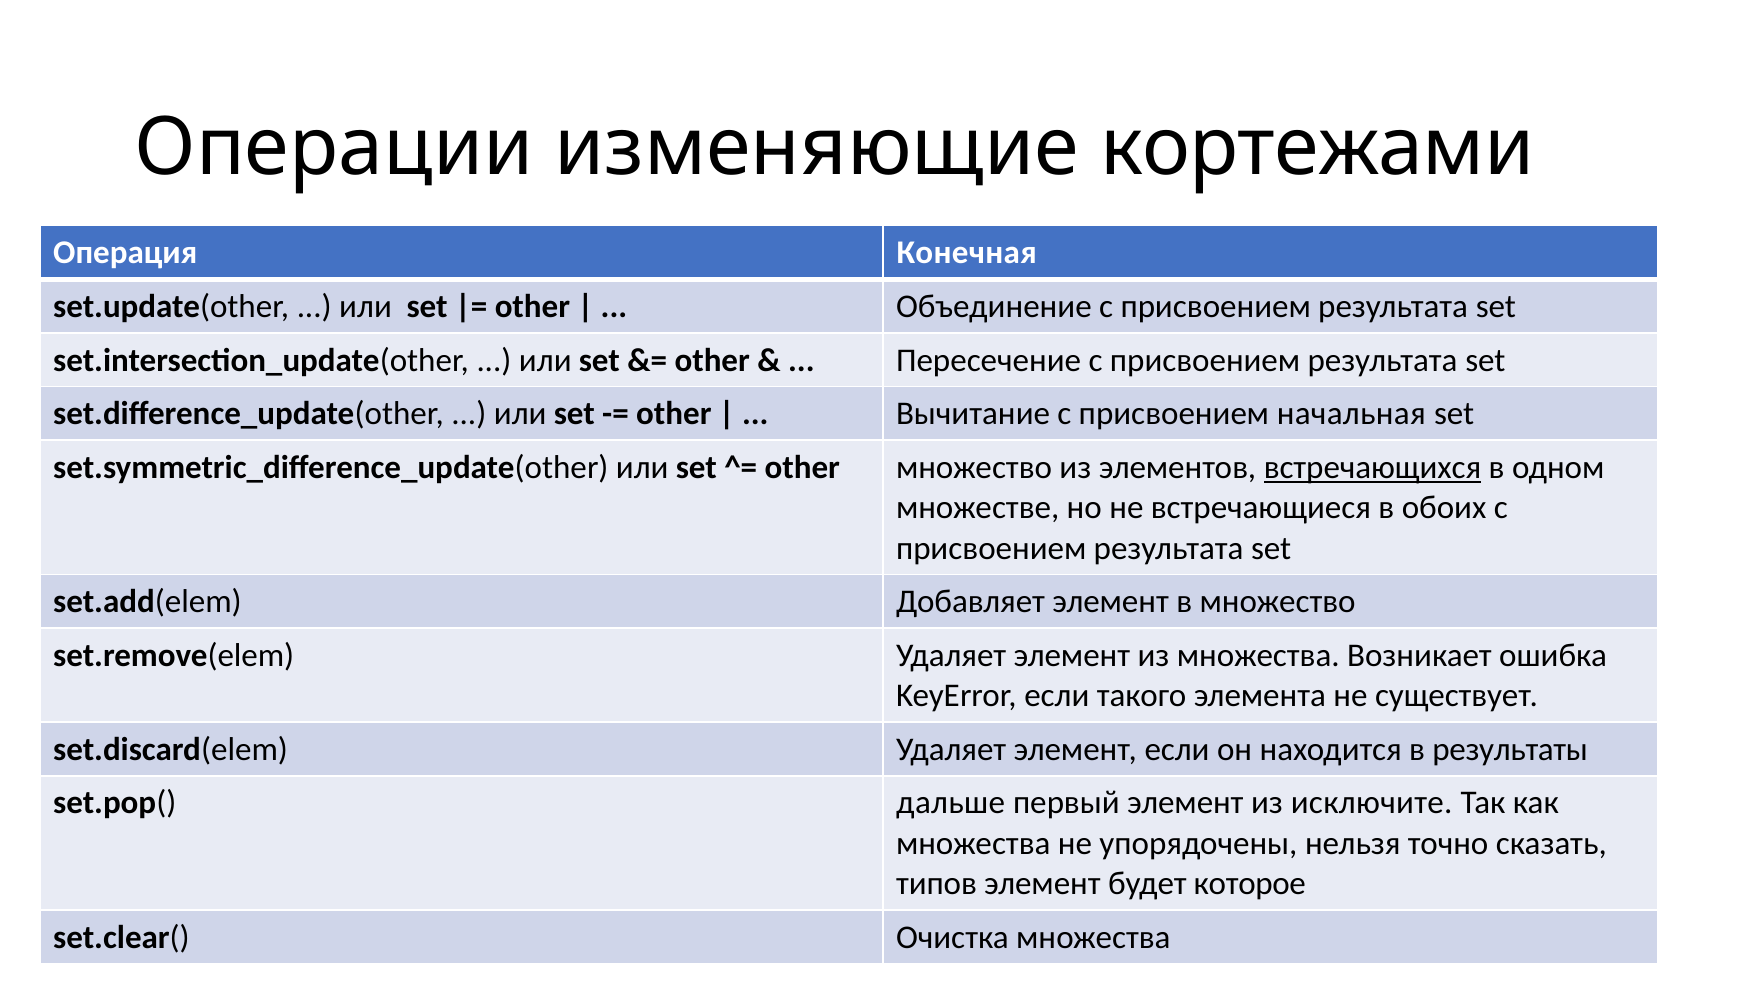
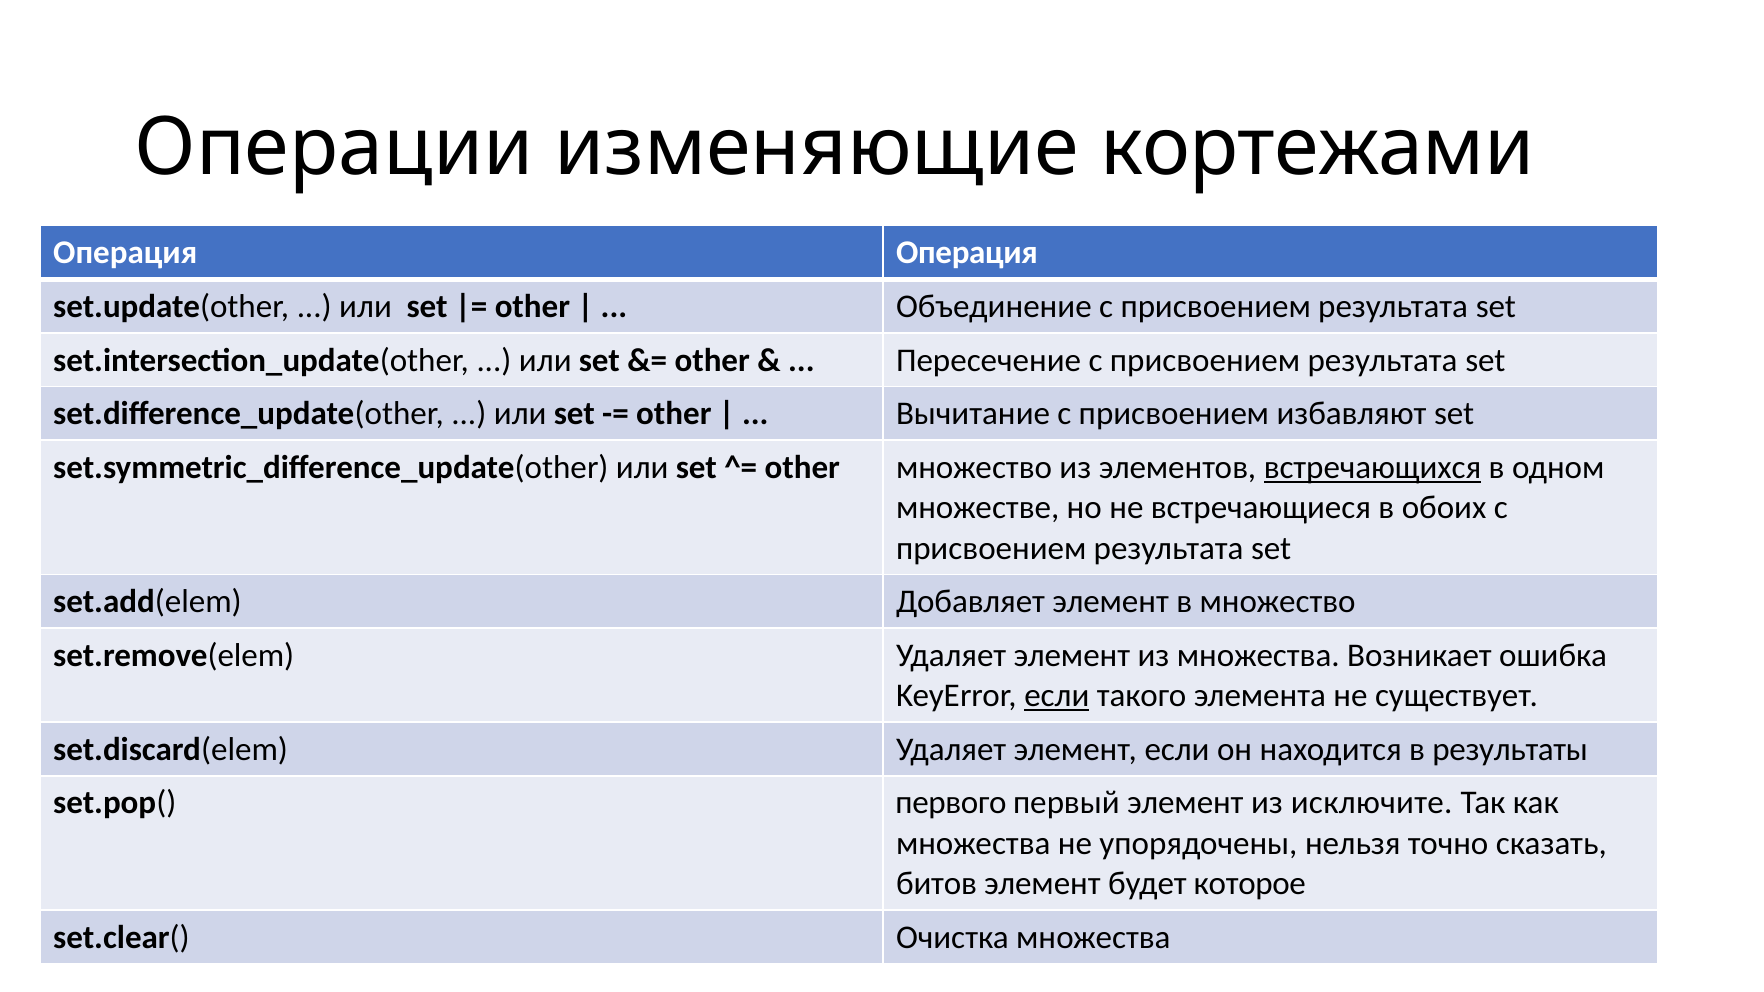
Операция Конечная: Конечная -> Операция
начальная: начальная -> избавляют
если at (1057, 696) underline: none -> present
дальше: дальше -> первого
типов: типов -> битов
